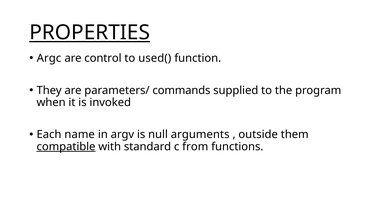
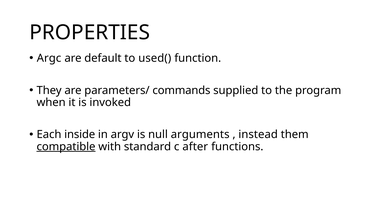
PROPERTIES underline: present -> none
control: control -> default
name: name -> inside
outside: outside -> instead
from: from -> after
